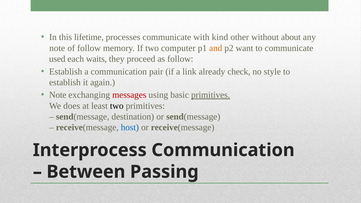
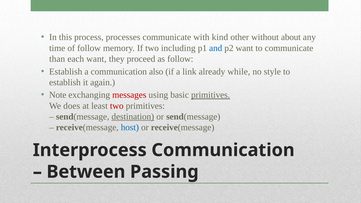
lifetime: lifetime -> process
note at (57, 48): note -> time
computer: computer -> including
and colour: orange -> blue
used: used -> than
each waits: waits -> want
pair: pair -> also
check: check -> while
two at (117, 106) colour: black -> red
destination underline: none -> present
